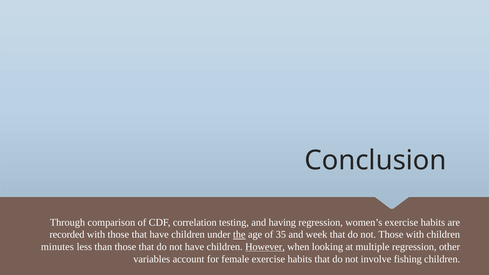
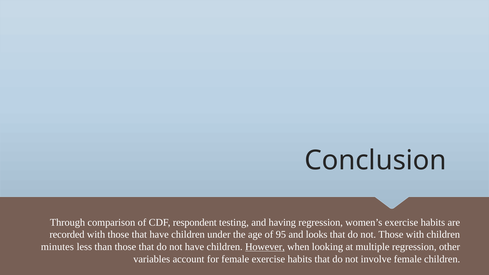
correlation: correlation -> respondent
the underline: present -> none
35: 35 -> 95
week: week -> looks
involve fishing: fishing -> female
